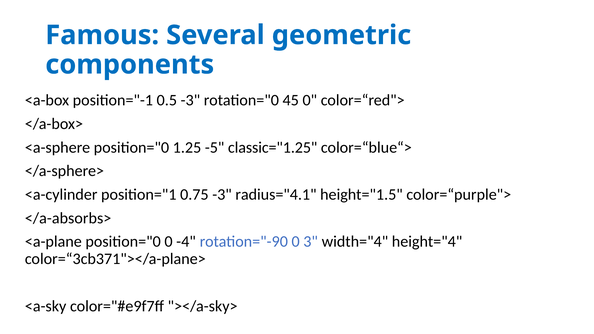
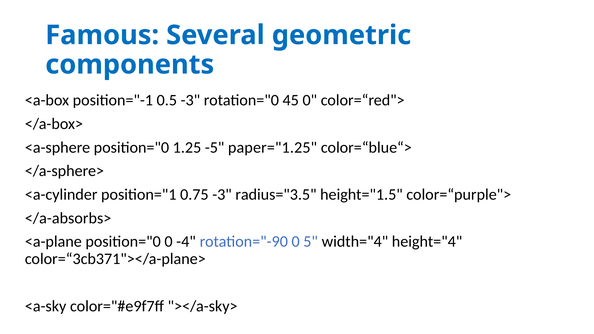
classic="1.25: classic="1.25 -> paper="1.25
radius="4.1: radius="4.1 -> radius="3.5
3: 3 -> 5
